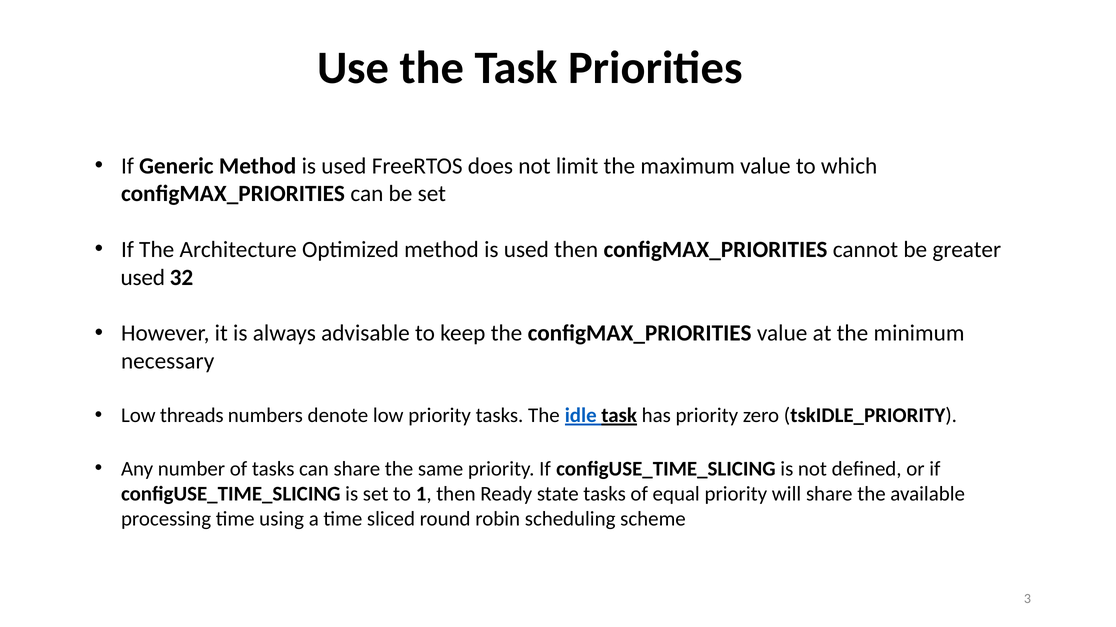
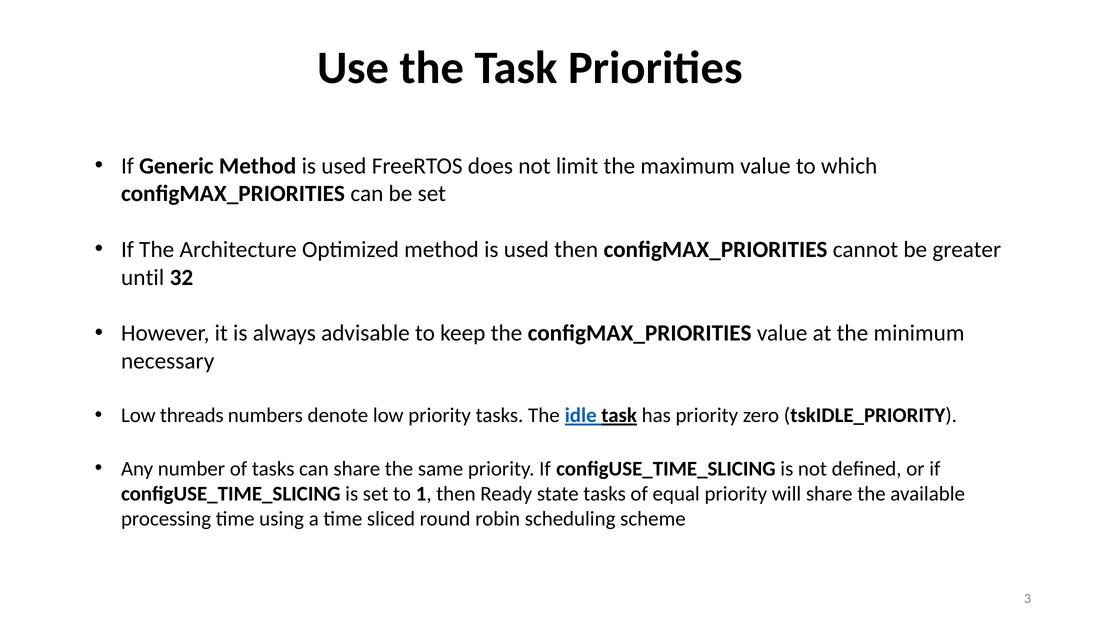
used at (143, 278): used -> until
